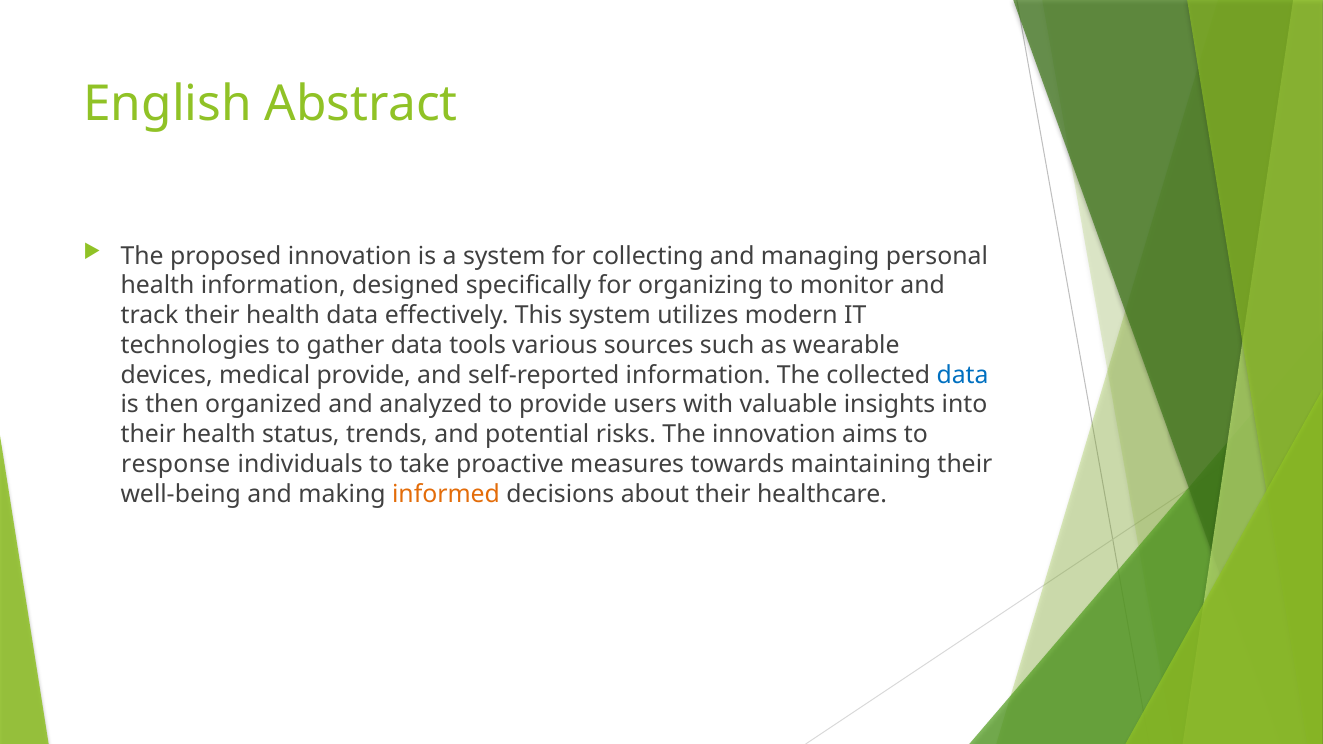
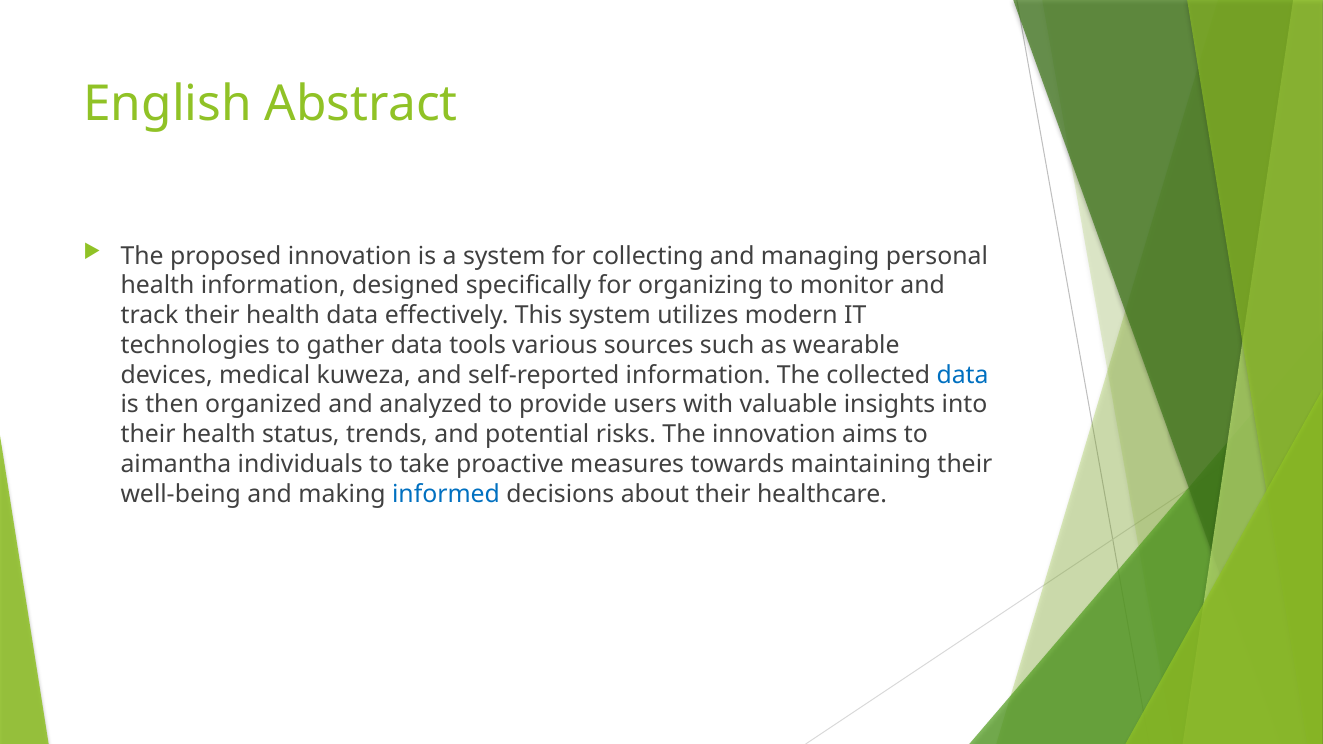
medical provide: provide -> kuweza
response: response -> aimantha
informed colour: orange -> blue
